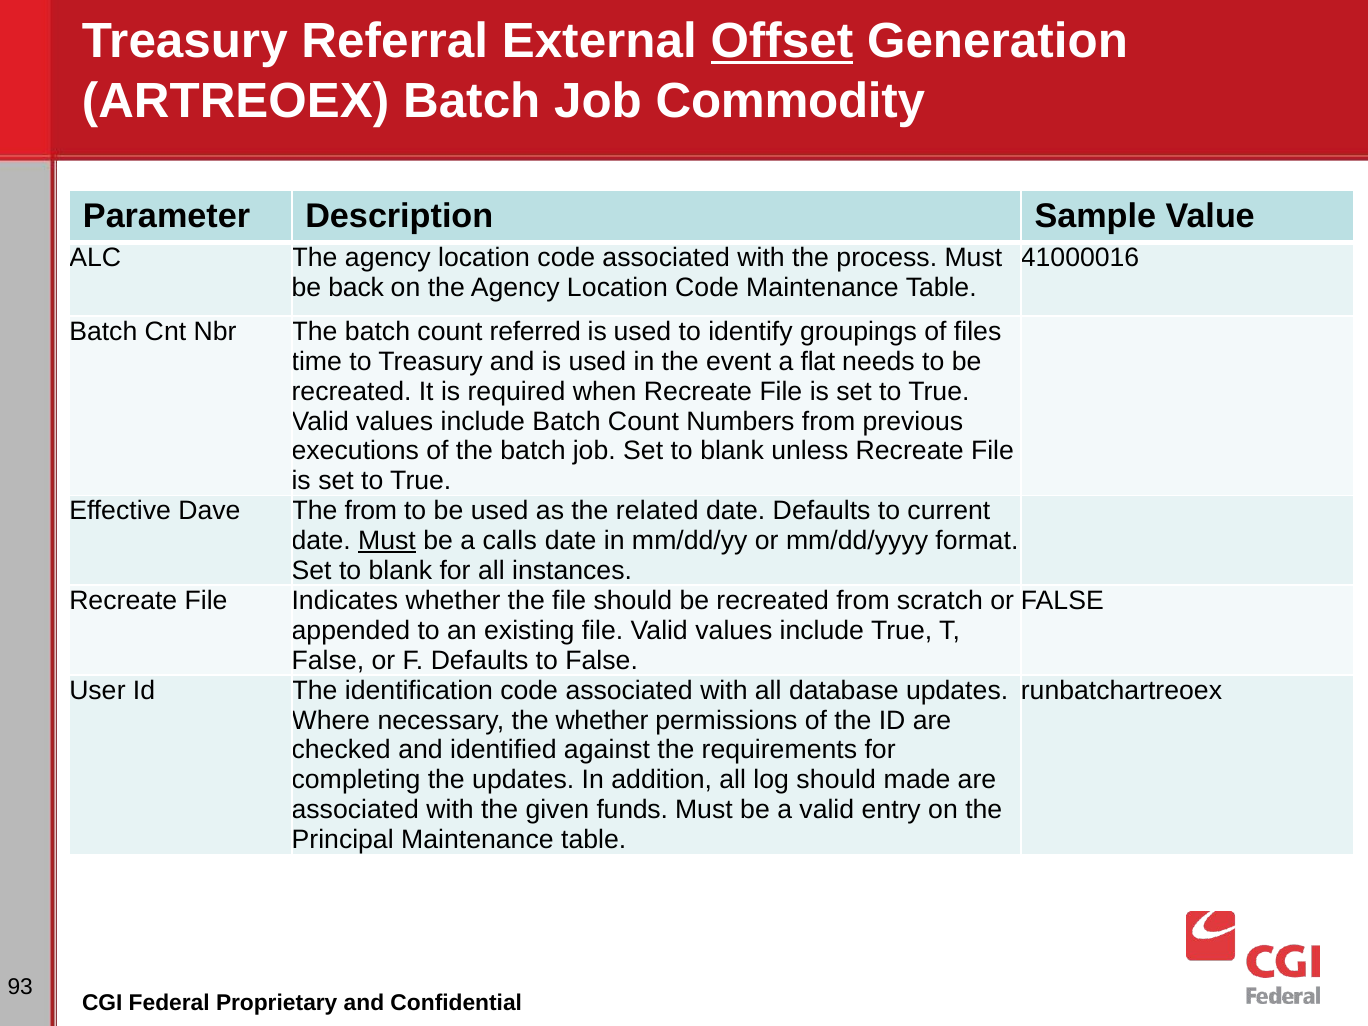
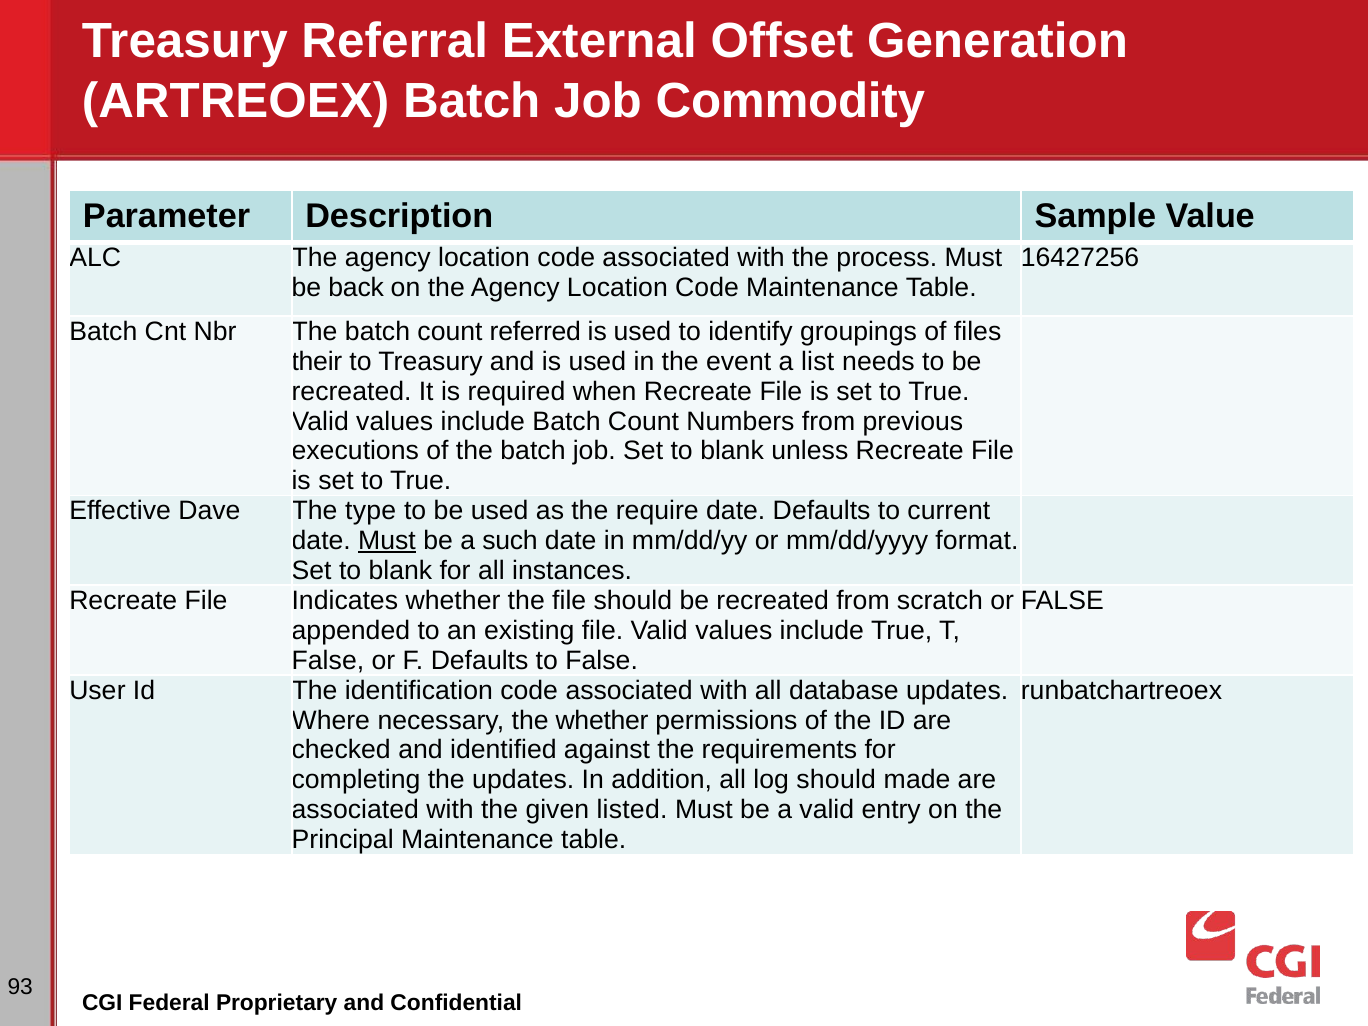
Offset underline: present -> none
41000016: 41000016 -> 16427256
time: time -> their
flat: flat -> list
The from: from -> type
related: related -> require
calls: calls -> such
funds: funds -> listed
